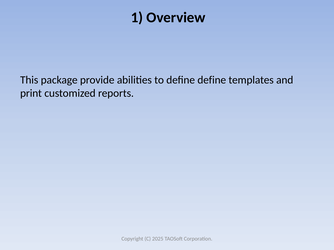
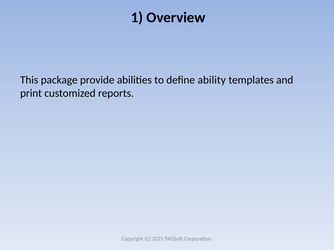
define define: define -> ability
